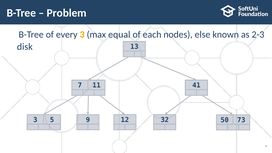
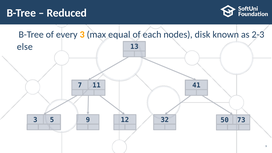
Problem: Problem -> Reduced
else: else -> disk
disk: disk -> else
